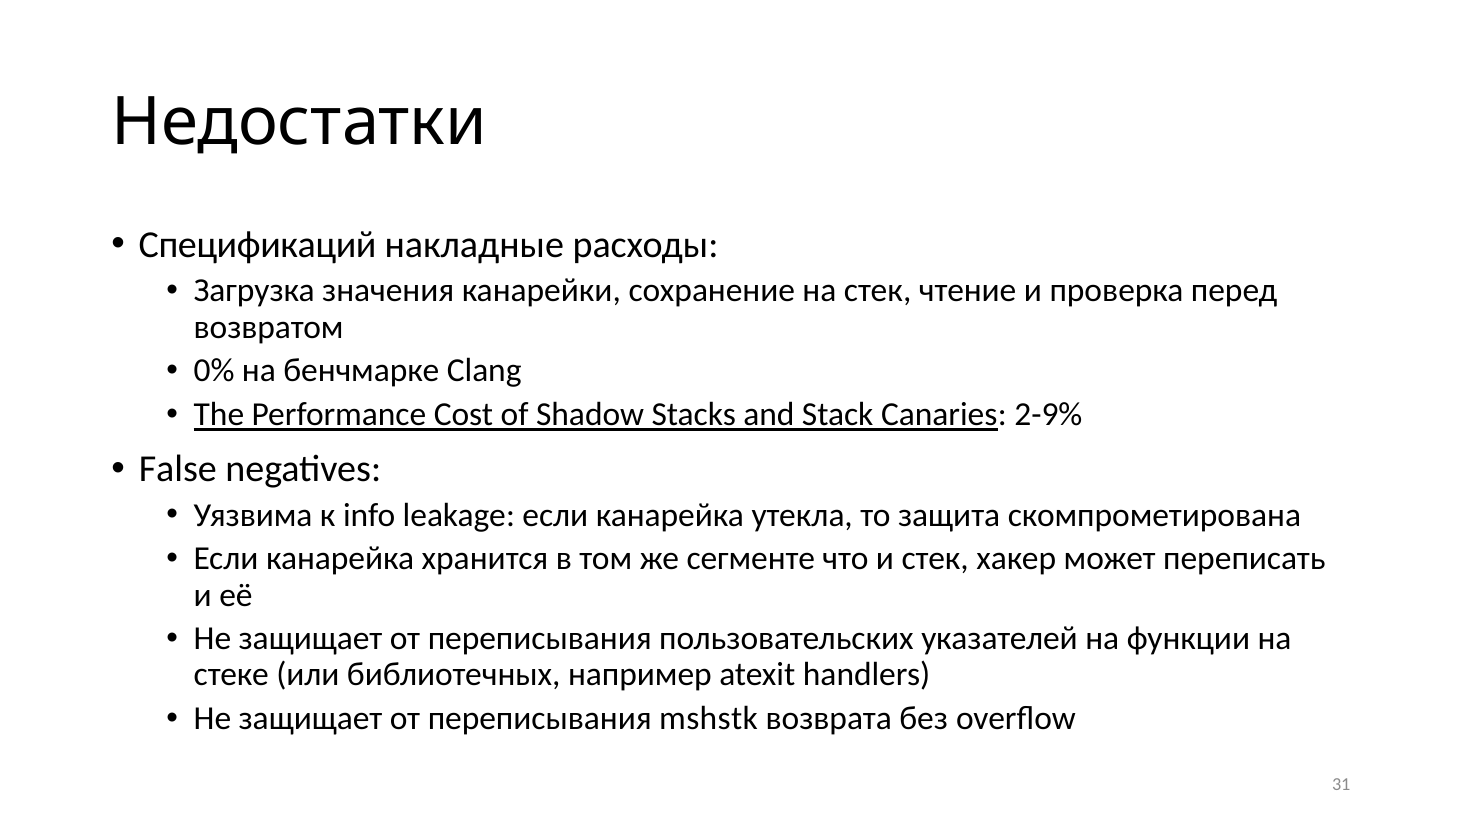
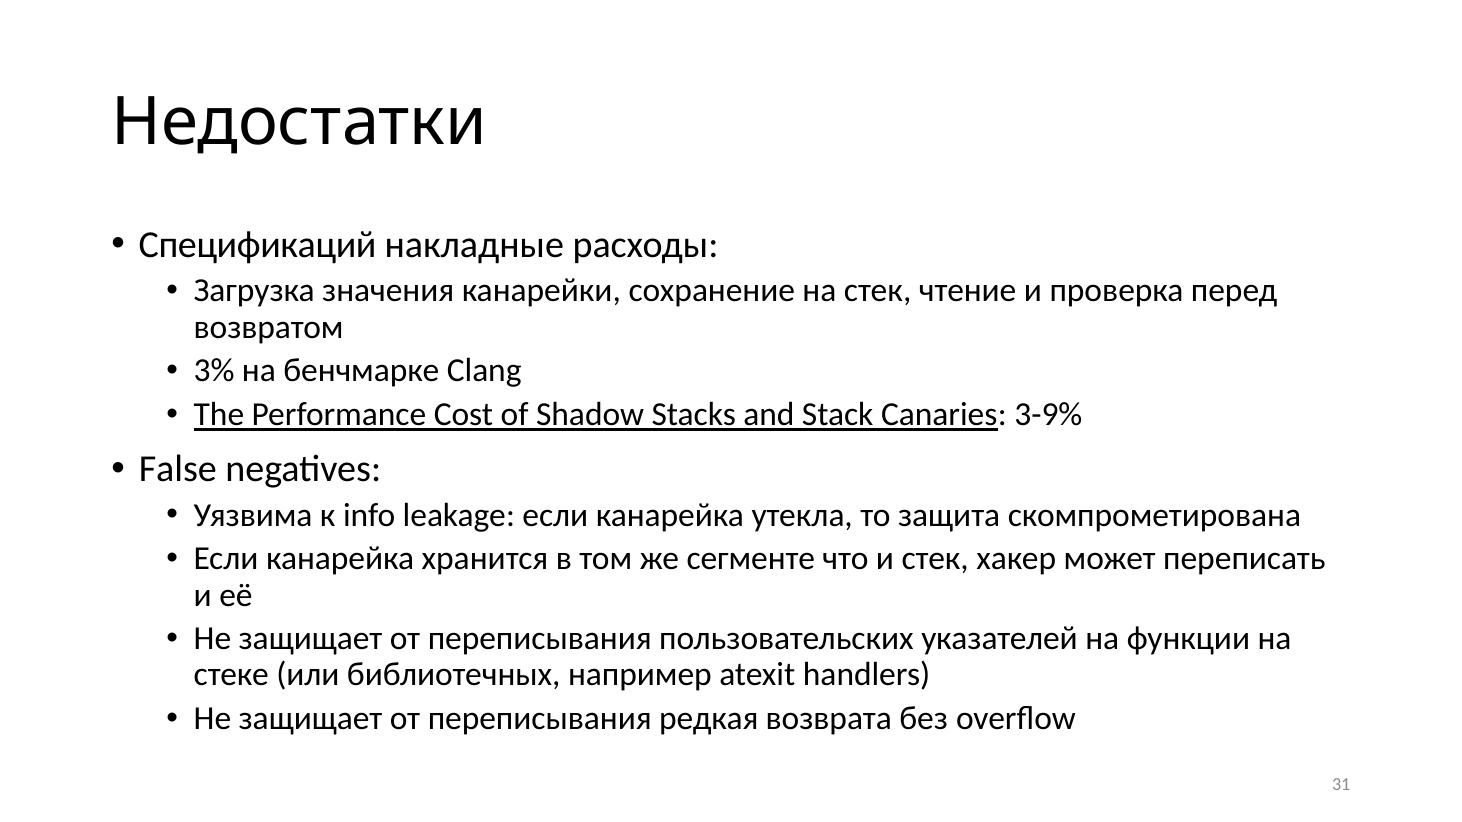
0%: 0% -> 3%
2-9%: 2-9% -> 3-9%
mshstk: mshstk -> редкая
